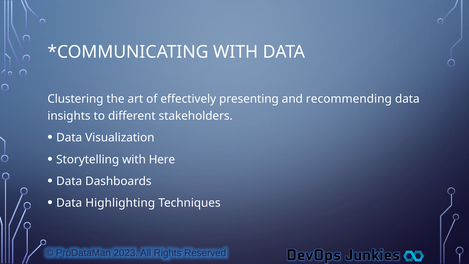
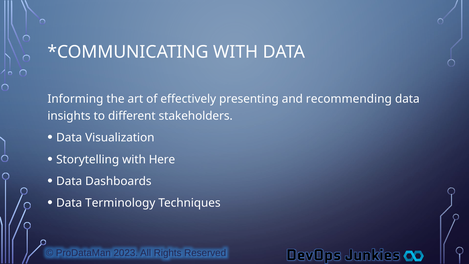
Clustering: Clustering -> Informing
Highlighting: Highlighting -> Terminology
